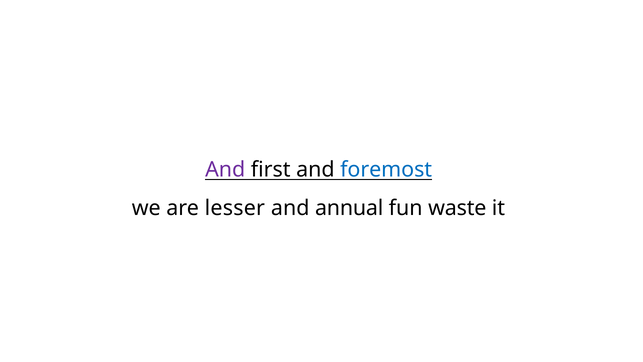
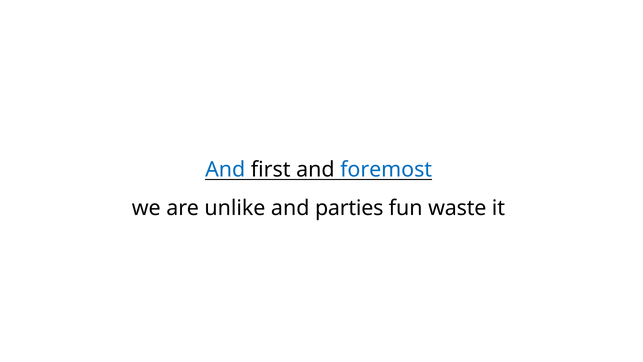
And at (225, 169) colour: purple -> blue
lesser: lesser -> unlike
annual: annual -> parties
